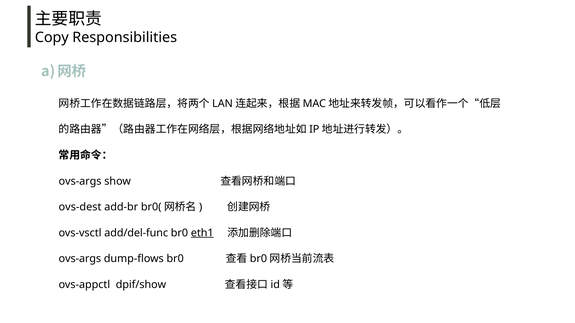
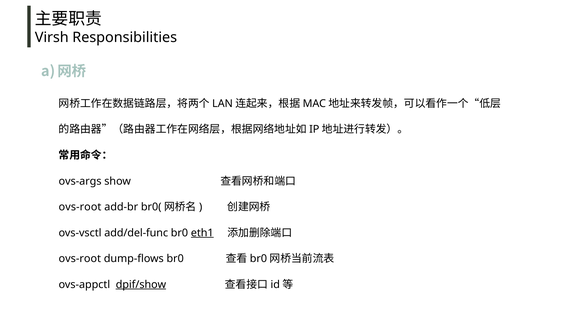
Copy: Copy -> Virsh
ovs-dest at (80, 207): ovs-dest -> ovs-root
ovs-args at (80, 259): ovs-args -> ovs-root
dpif/show underline: none -> present
